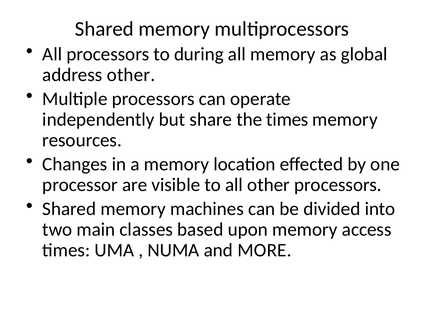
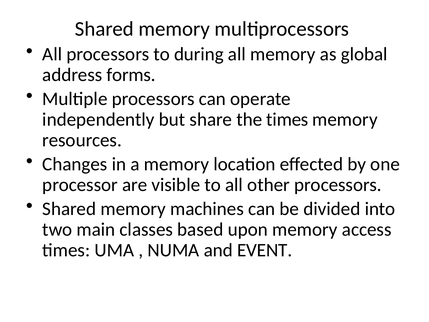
address other: other -> forms
MORE: MORE -> EVENT
